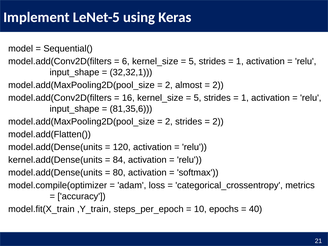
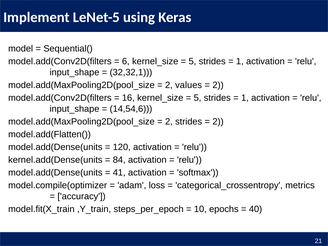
almost: almost -> values
81,35,6: 81,35,6 -> 14,54,6
80: 80 -> 41
